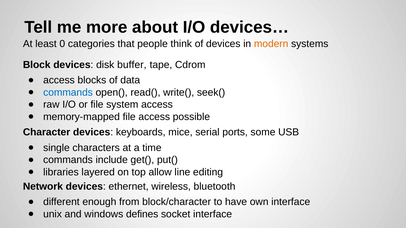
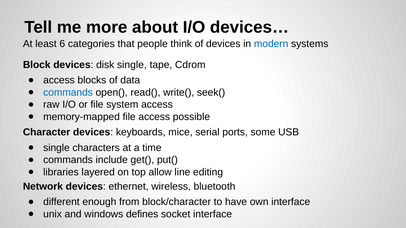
0: 0 -> 6
modern colour: orange -> blue
disk buffer: buffer -> single
